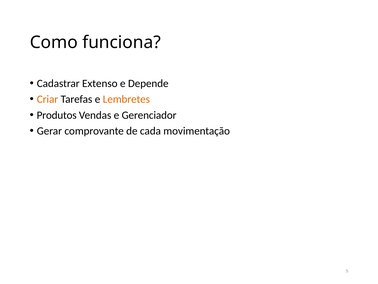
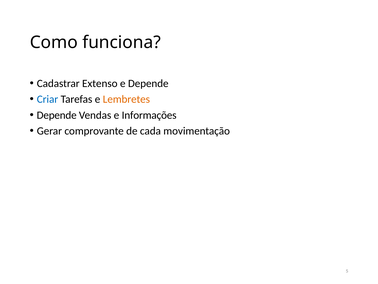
Criar colour: orange -> blue
Produtos at (57, 115): Produtos -> Depende
Gerenciador: Gerenciador -> Informações
